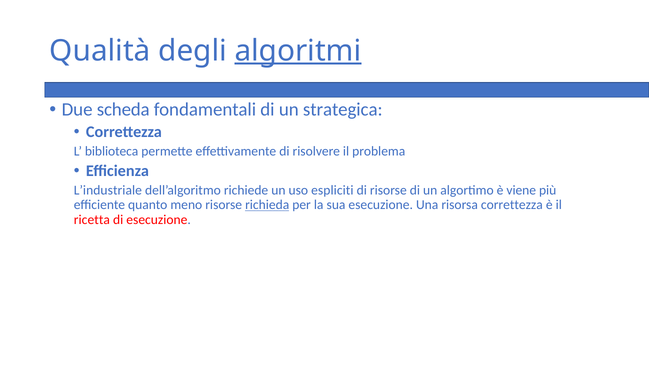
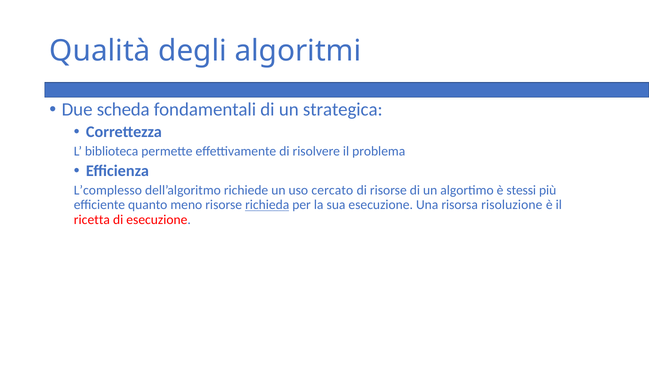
algoritmi underline: present -> none
L’industriale: L’industriale -> L’complesso
espliciti: espliciti -> cercato
viene: viene -> stessi
risorsa correttezza: correttezza -> risoluzione
